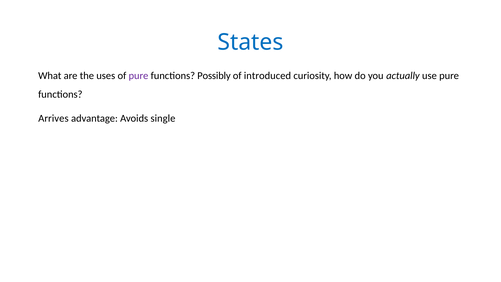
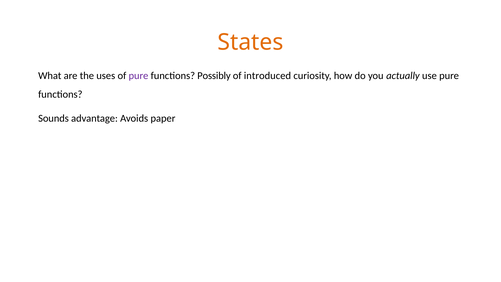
States colour: blue -> orange
Arrives: Arrives -> Sounds
single: single -> paper
